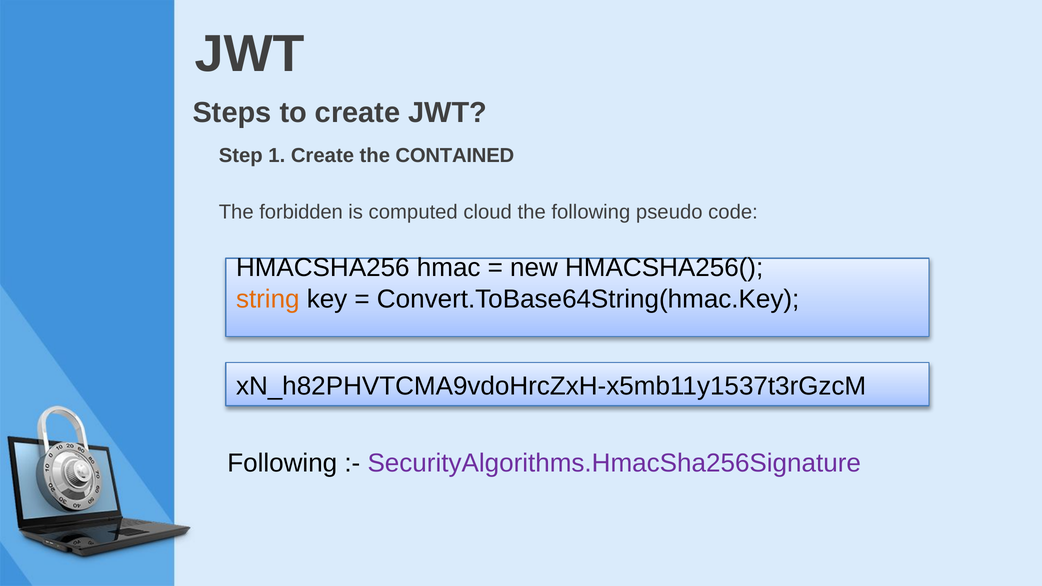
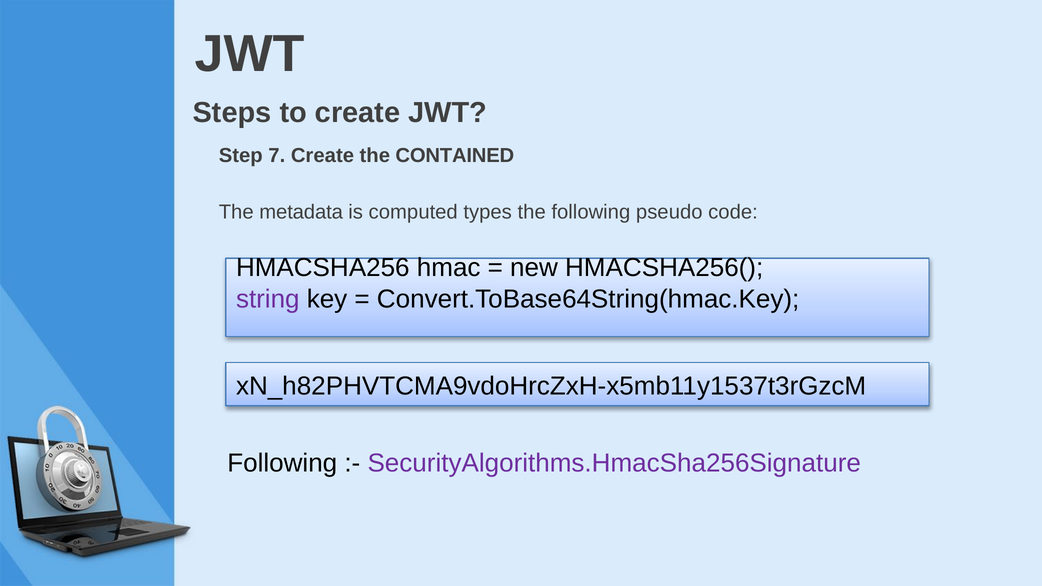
1: 1 -> 7
forbidden: forbidden -> metadata
cloud: cloud -> types
string colour: orange -> purple
